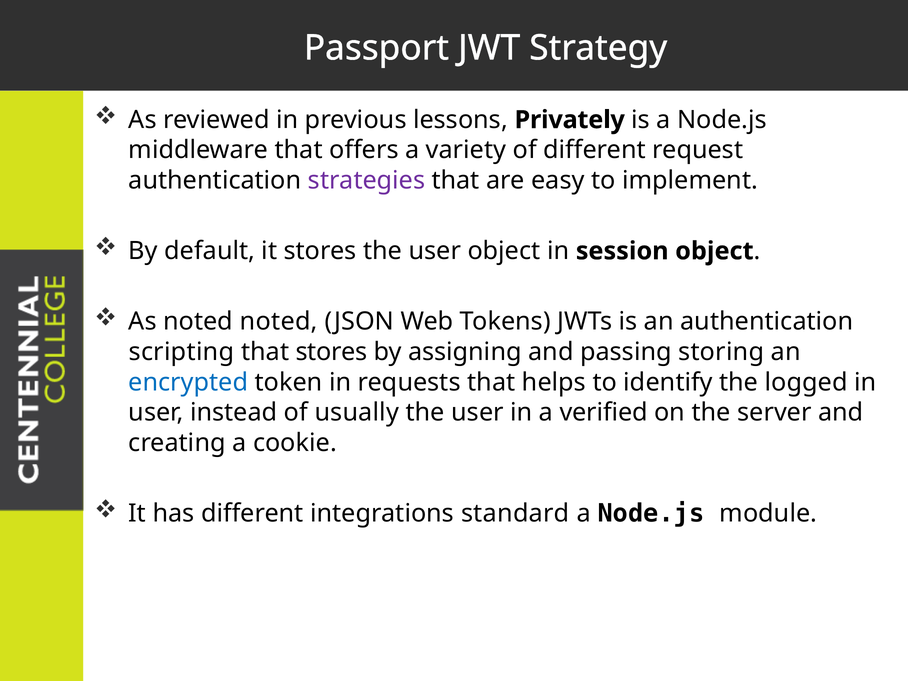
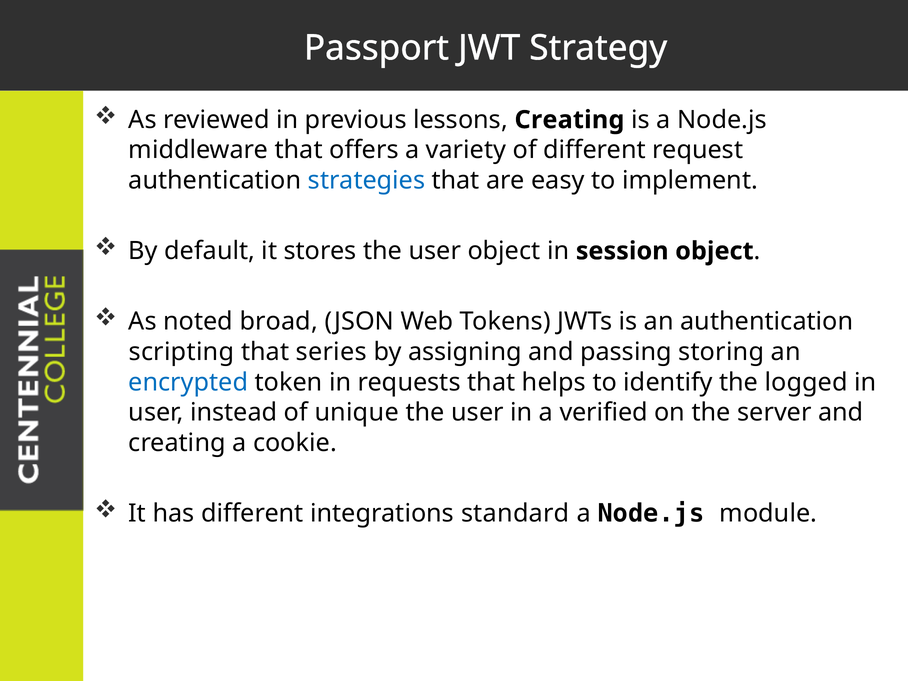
lessons Privately: Privately -> Creating
strategies colour: purple -> blue
noted noted: noted -> broad
that stores: stores -> series
usually: usually -> unique
